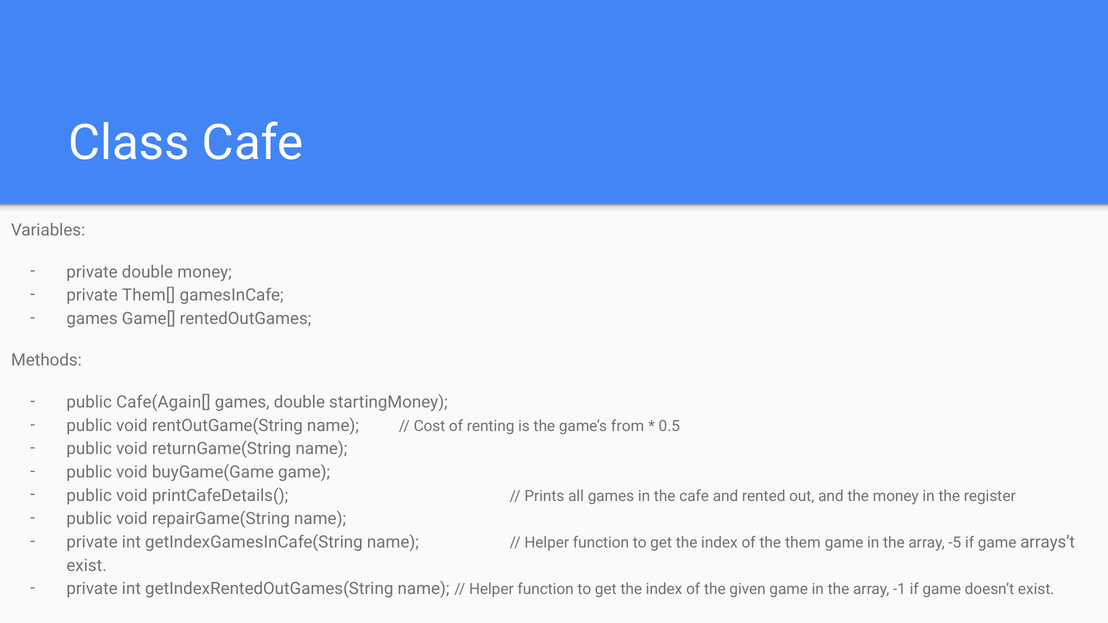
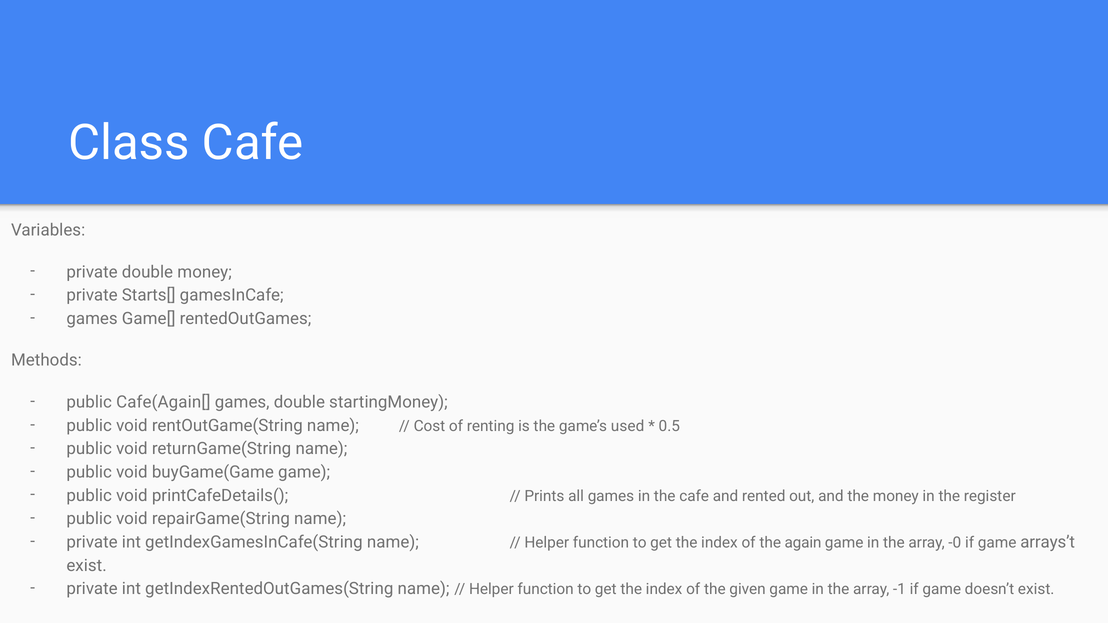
Them[: Them[ -> Starts[
from: from -> used
them: them -> again
-5: -5 -> -0
